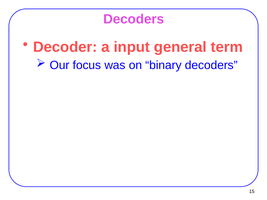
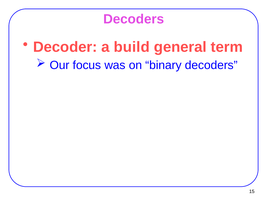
input: input -> build
